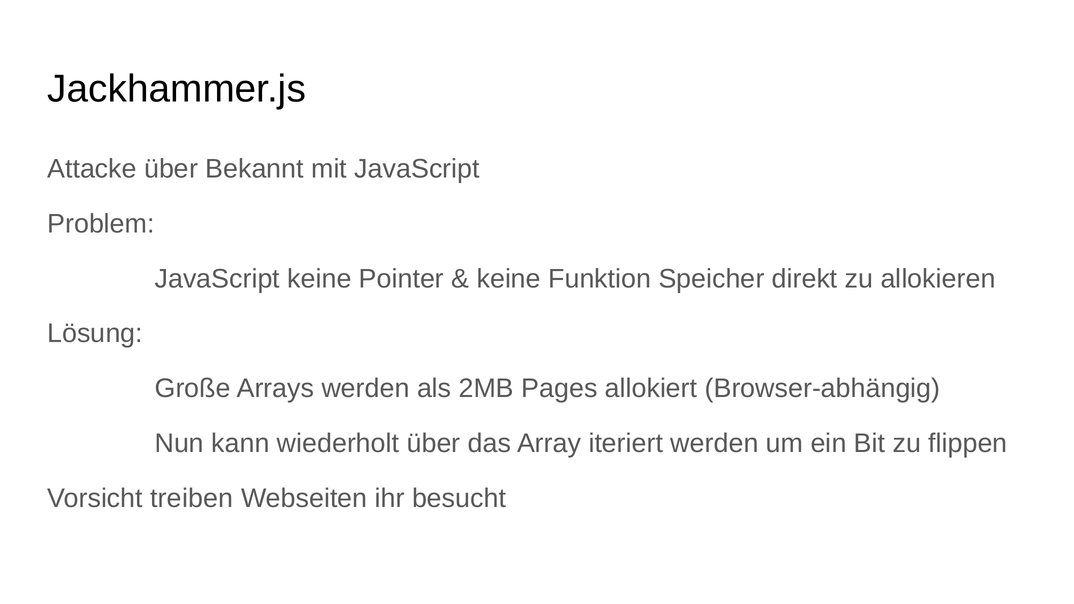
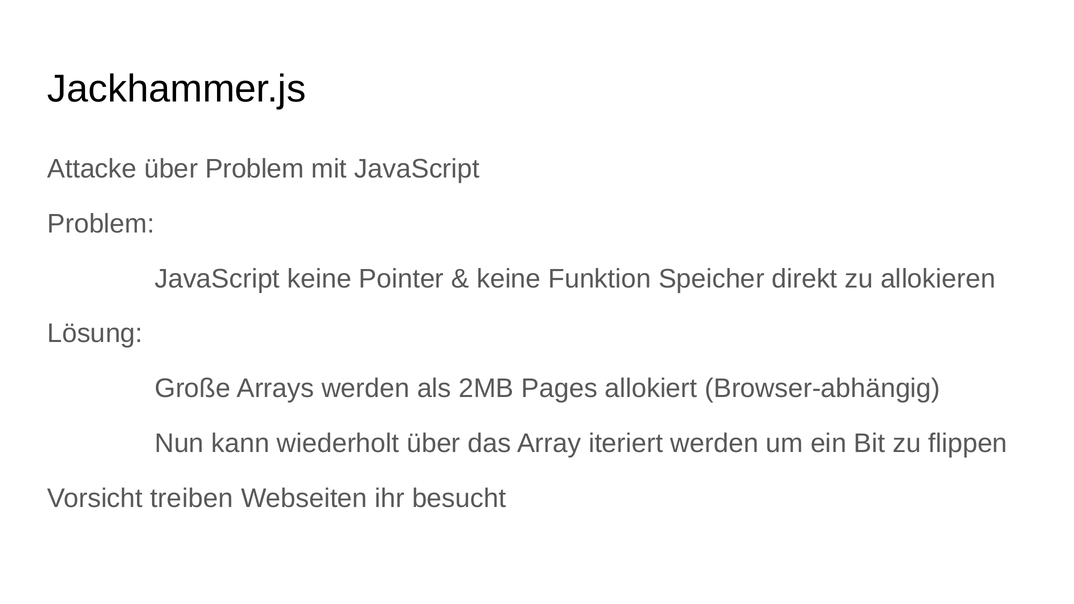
über Bekannt: Bekannt -> Problem
